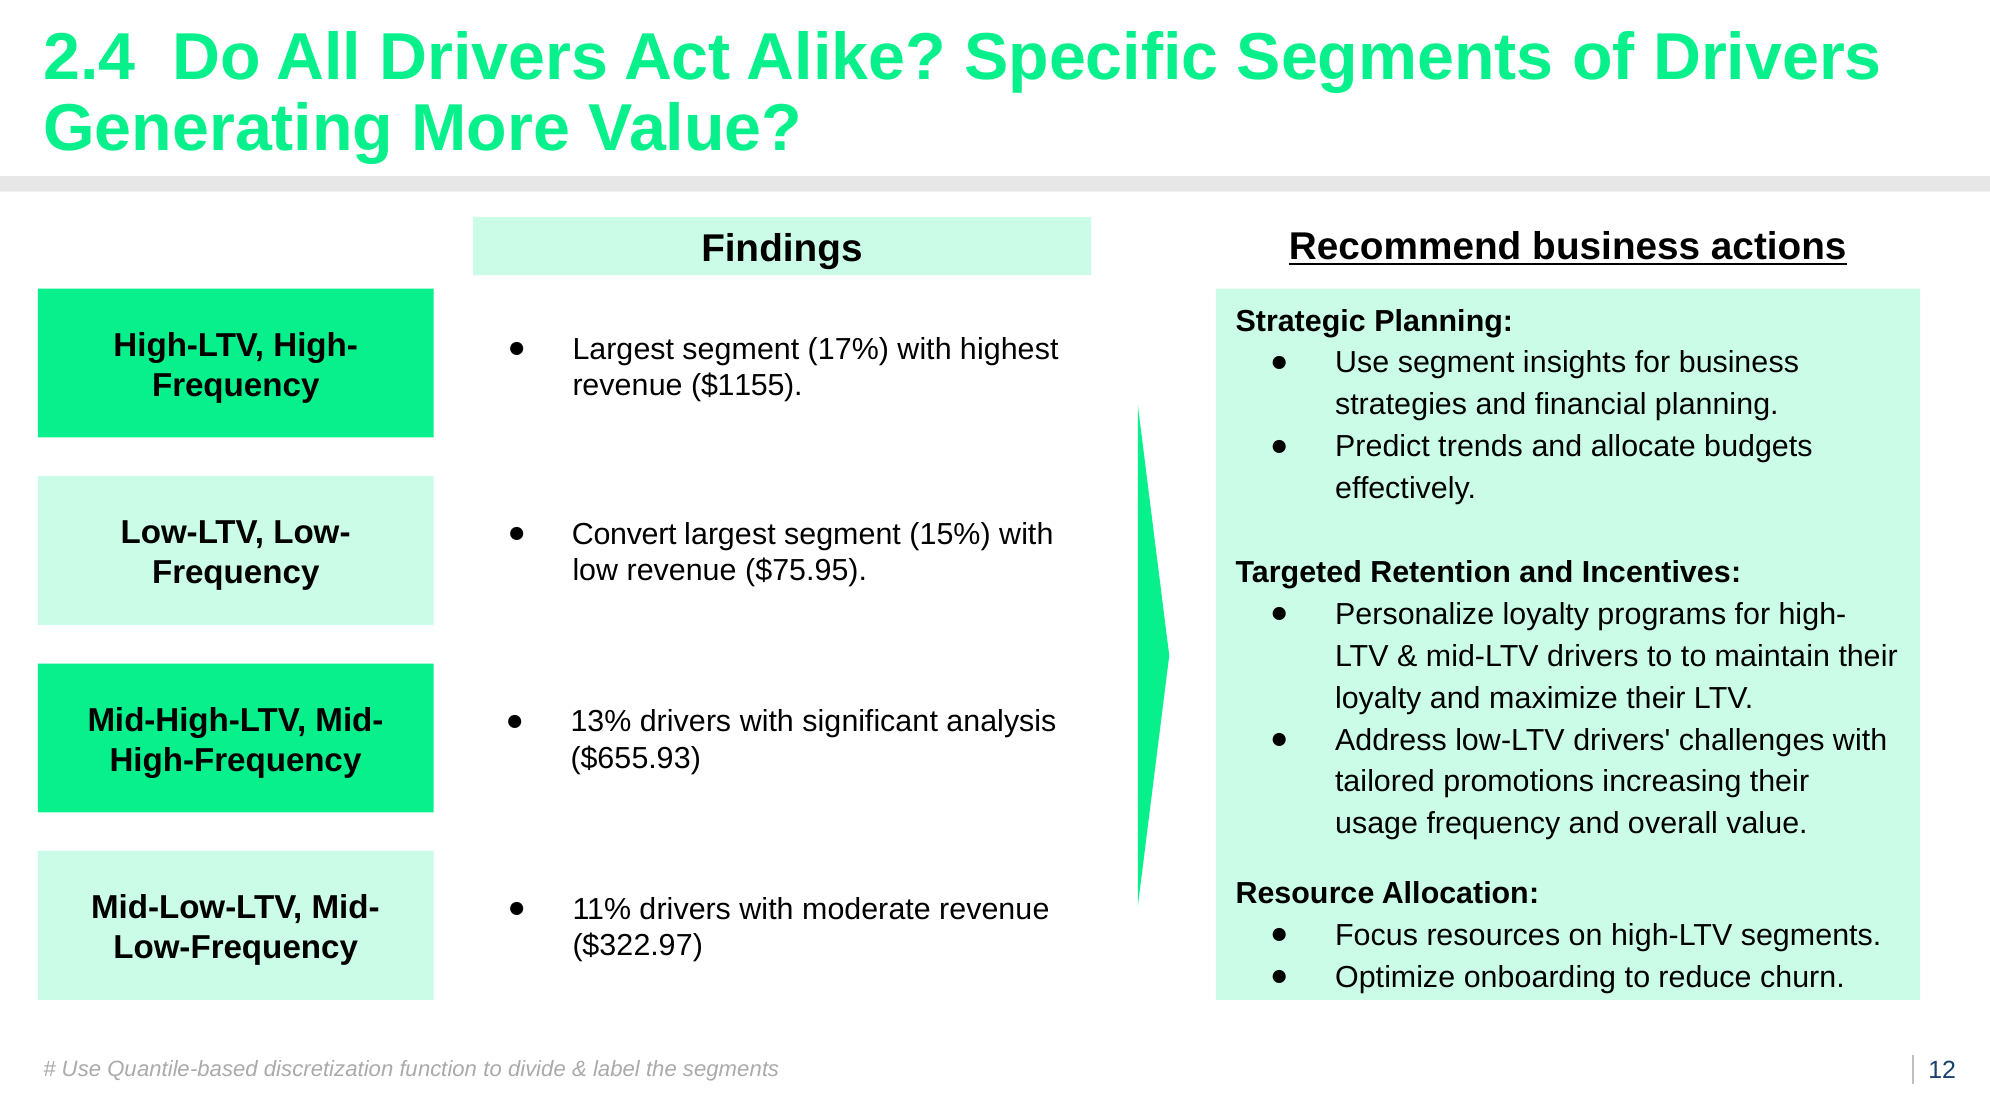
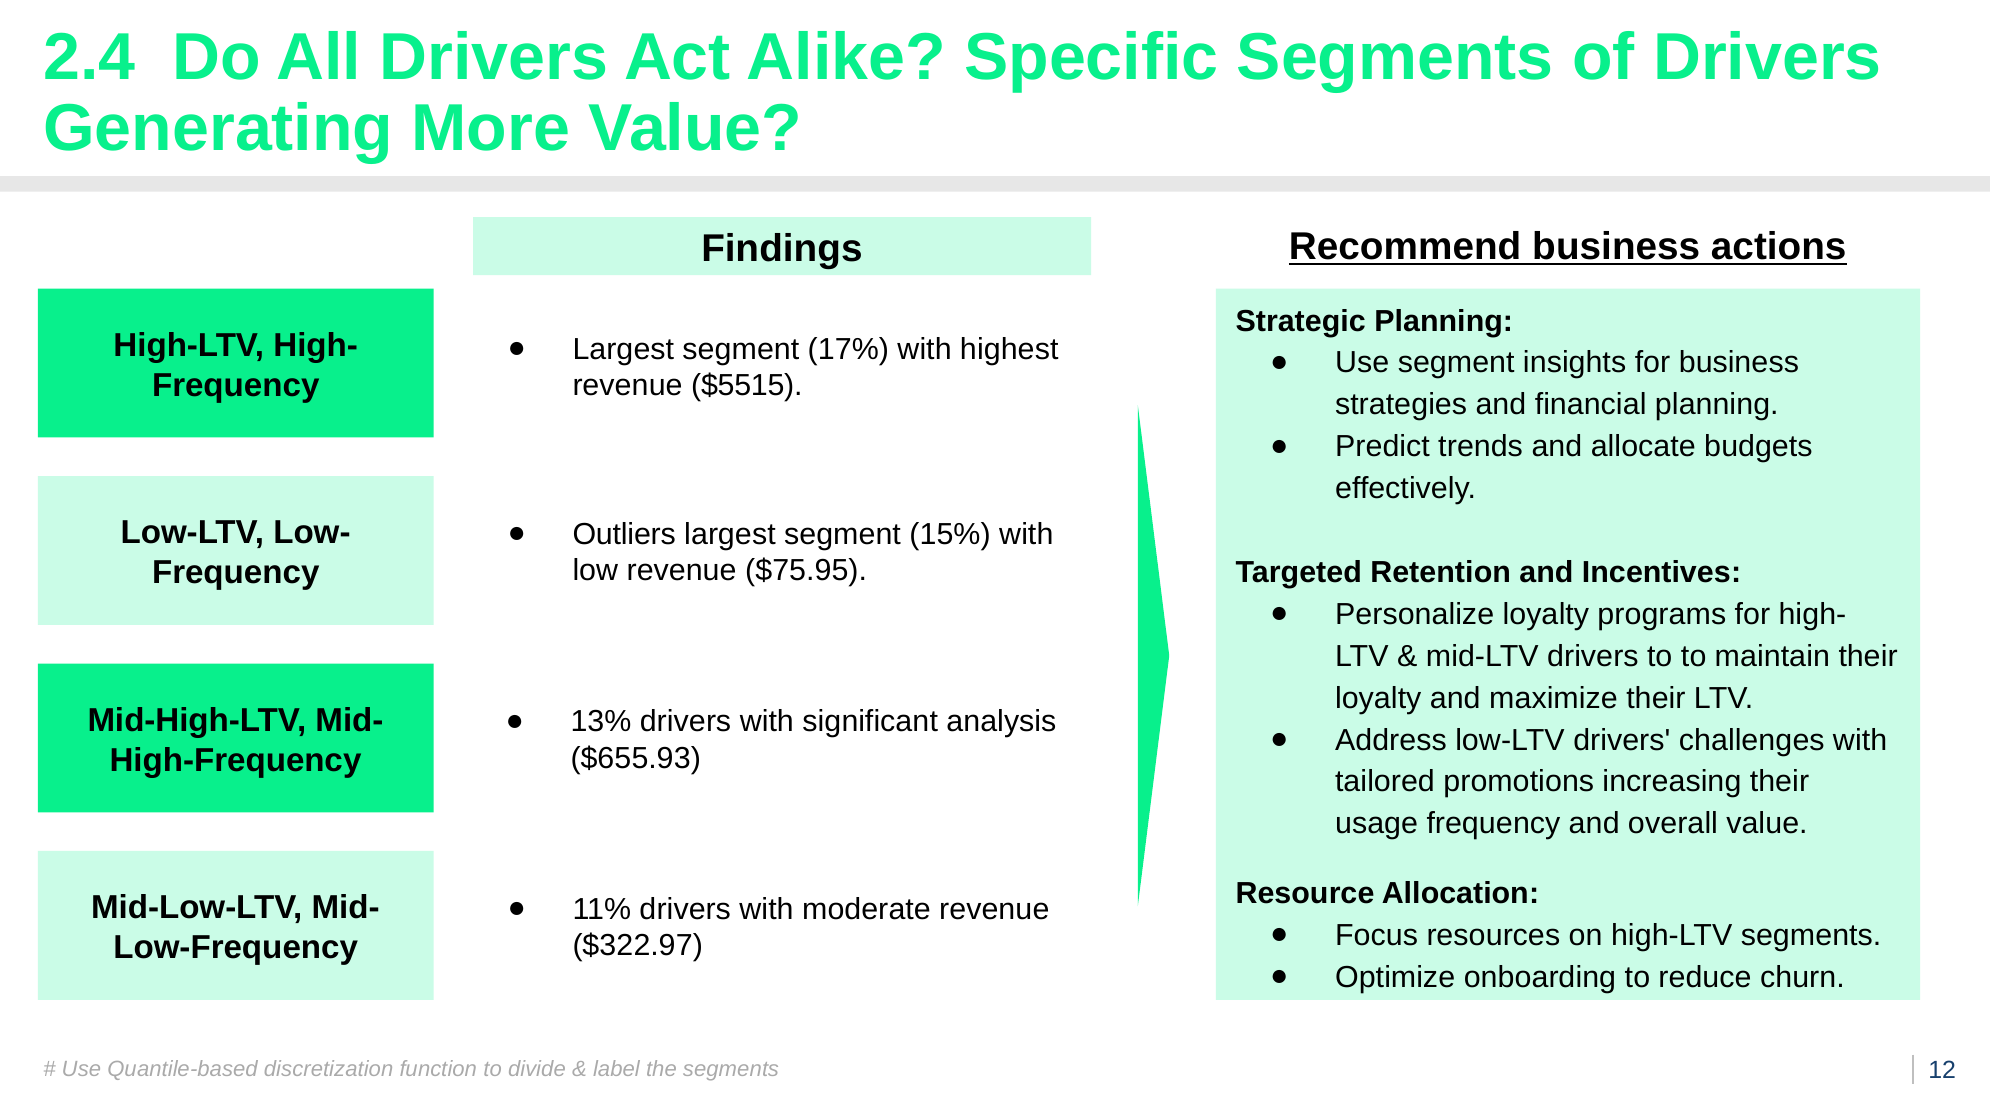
$1155: $1155 -> $5515
Convert: Convert -> Outliers
